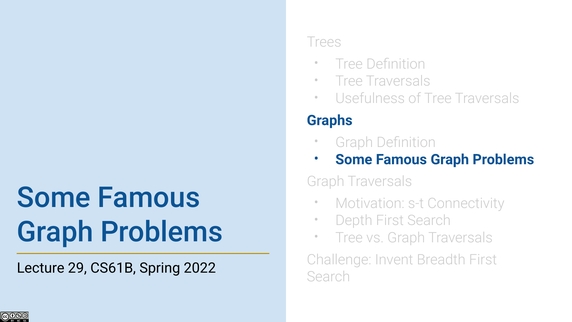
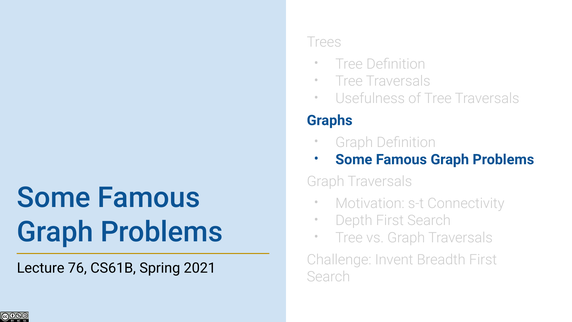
29: 29 -> 76
2022: 2022 -> 2021
